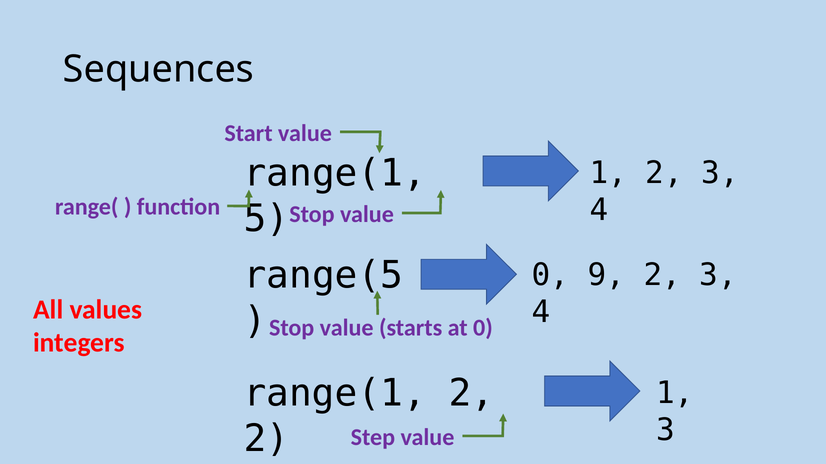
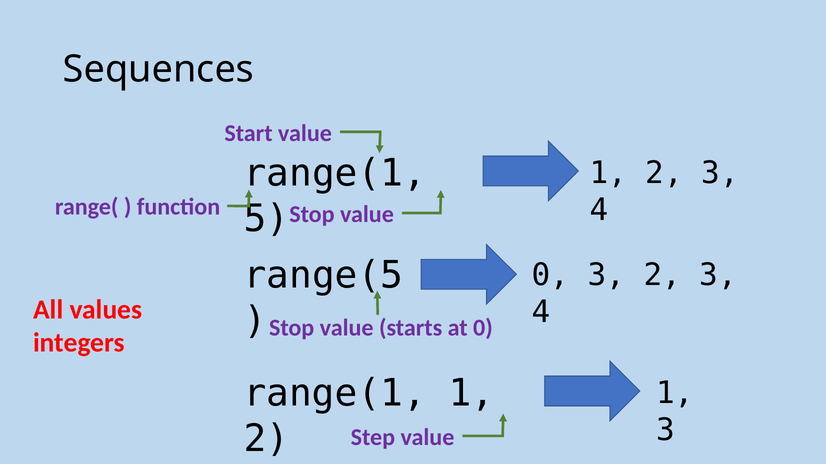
0 9: 9 -> 3
range(1 2: 2 -> 1
